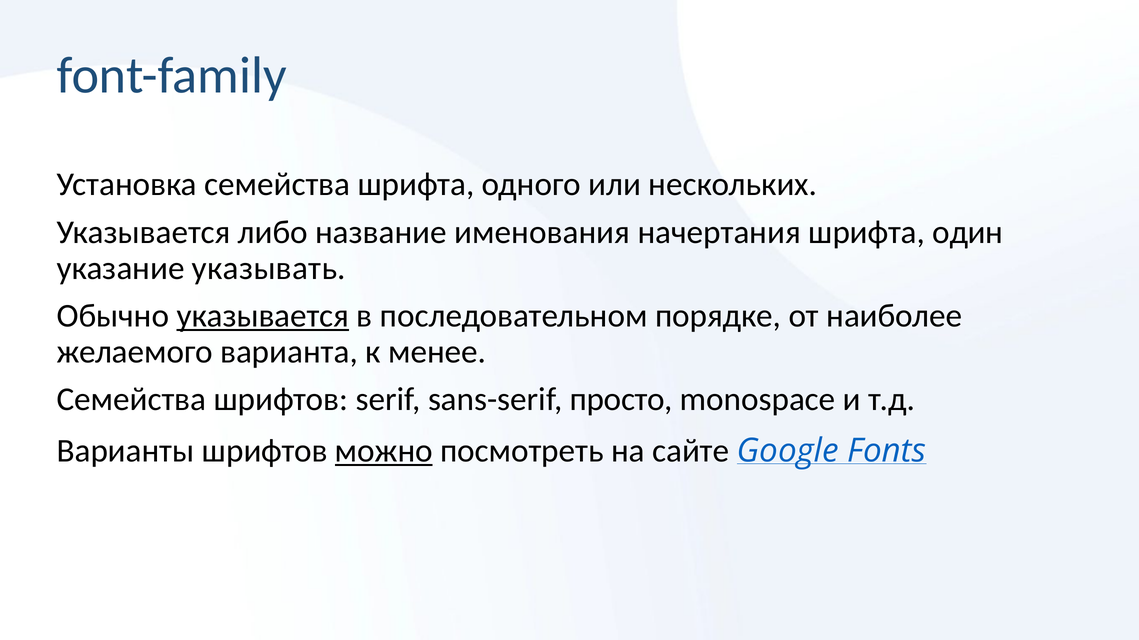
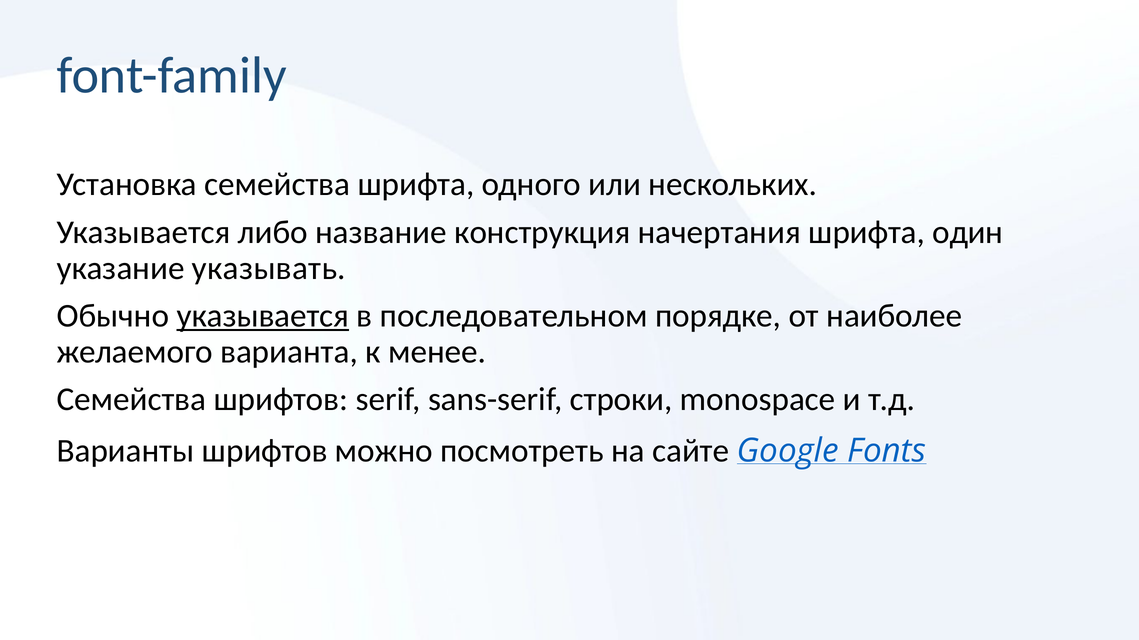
именования: именования -> конструкция
просто: просто -> строки
можно underline: present -> none
